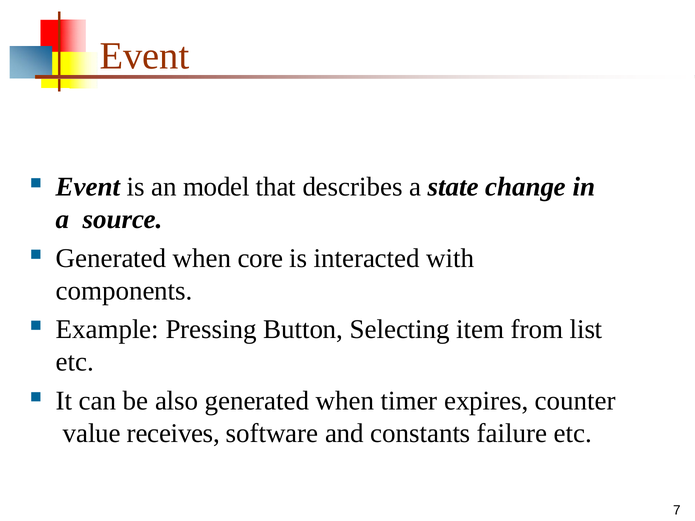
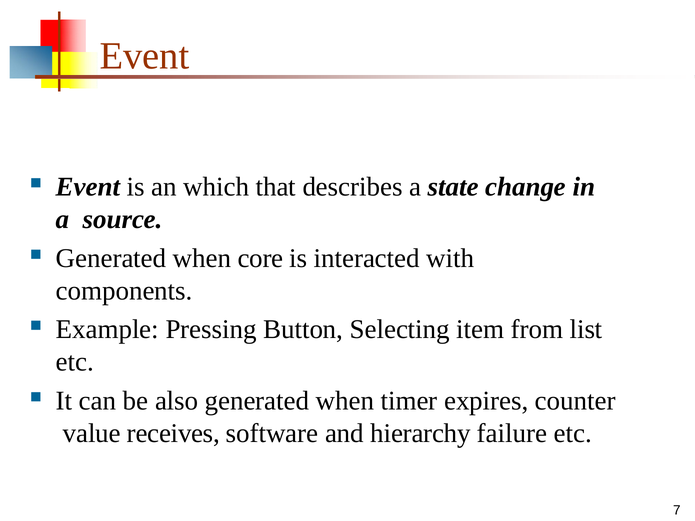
model: model -> which
constants: constants -> hierarchy
